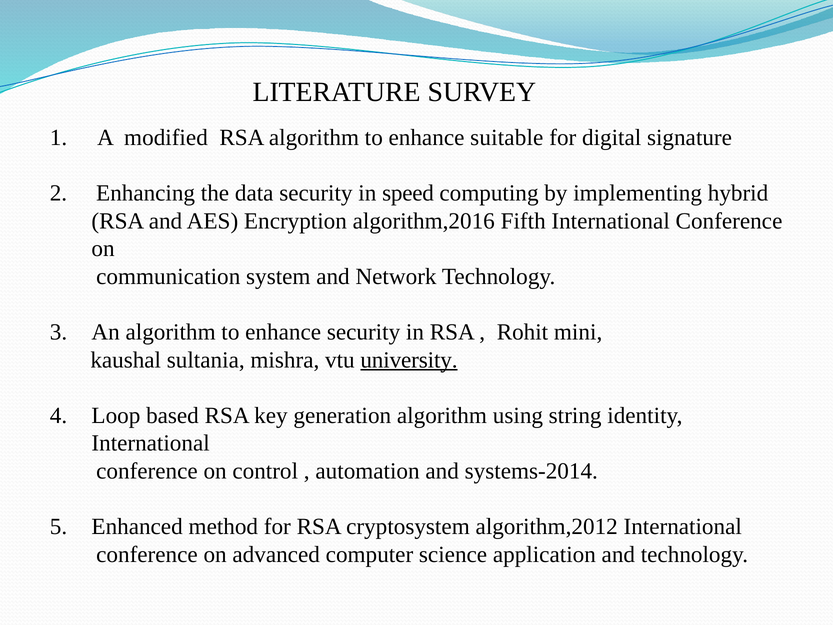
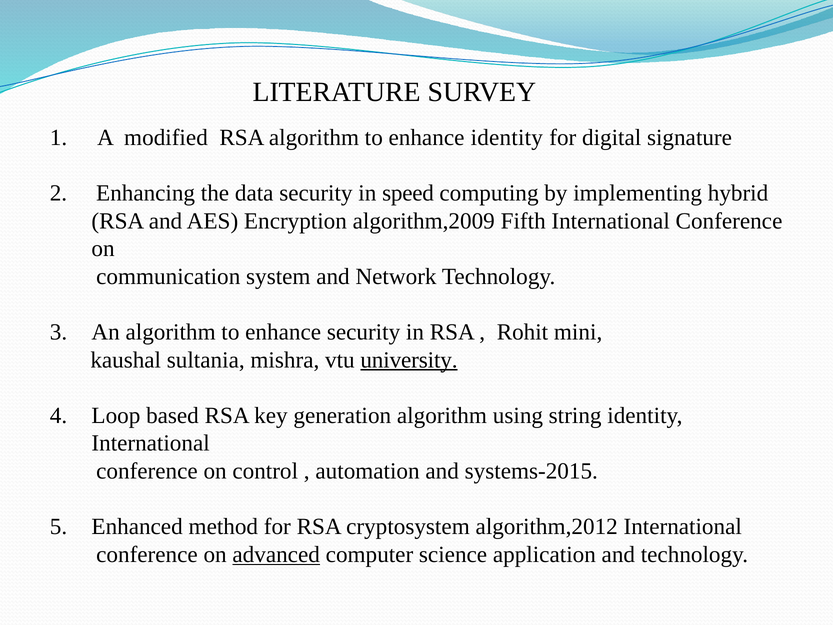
enhance suitable: suitable -> identity
algorithm,2016: algorithm,2016 -> algorithm,2009
systems-2014: systems-2014 -> systems-2015
advanced underline: none -> present
